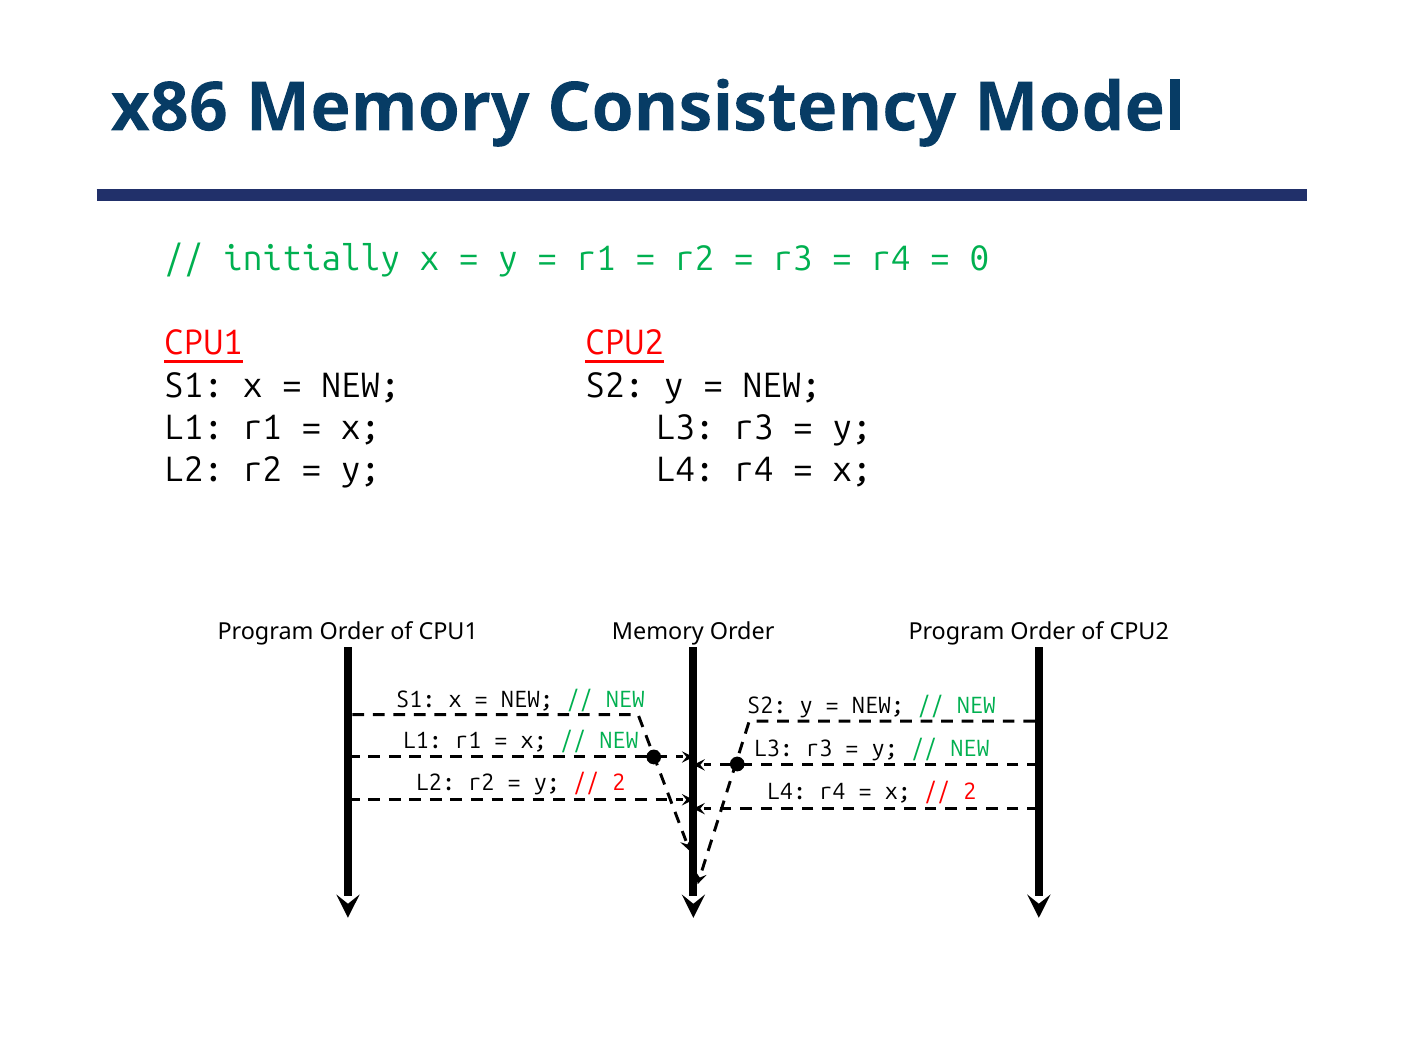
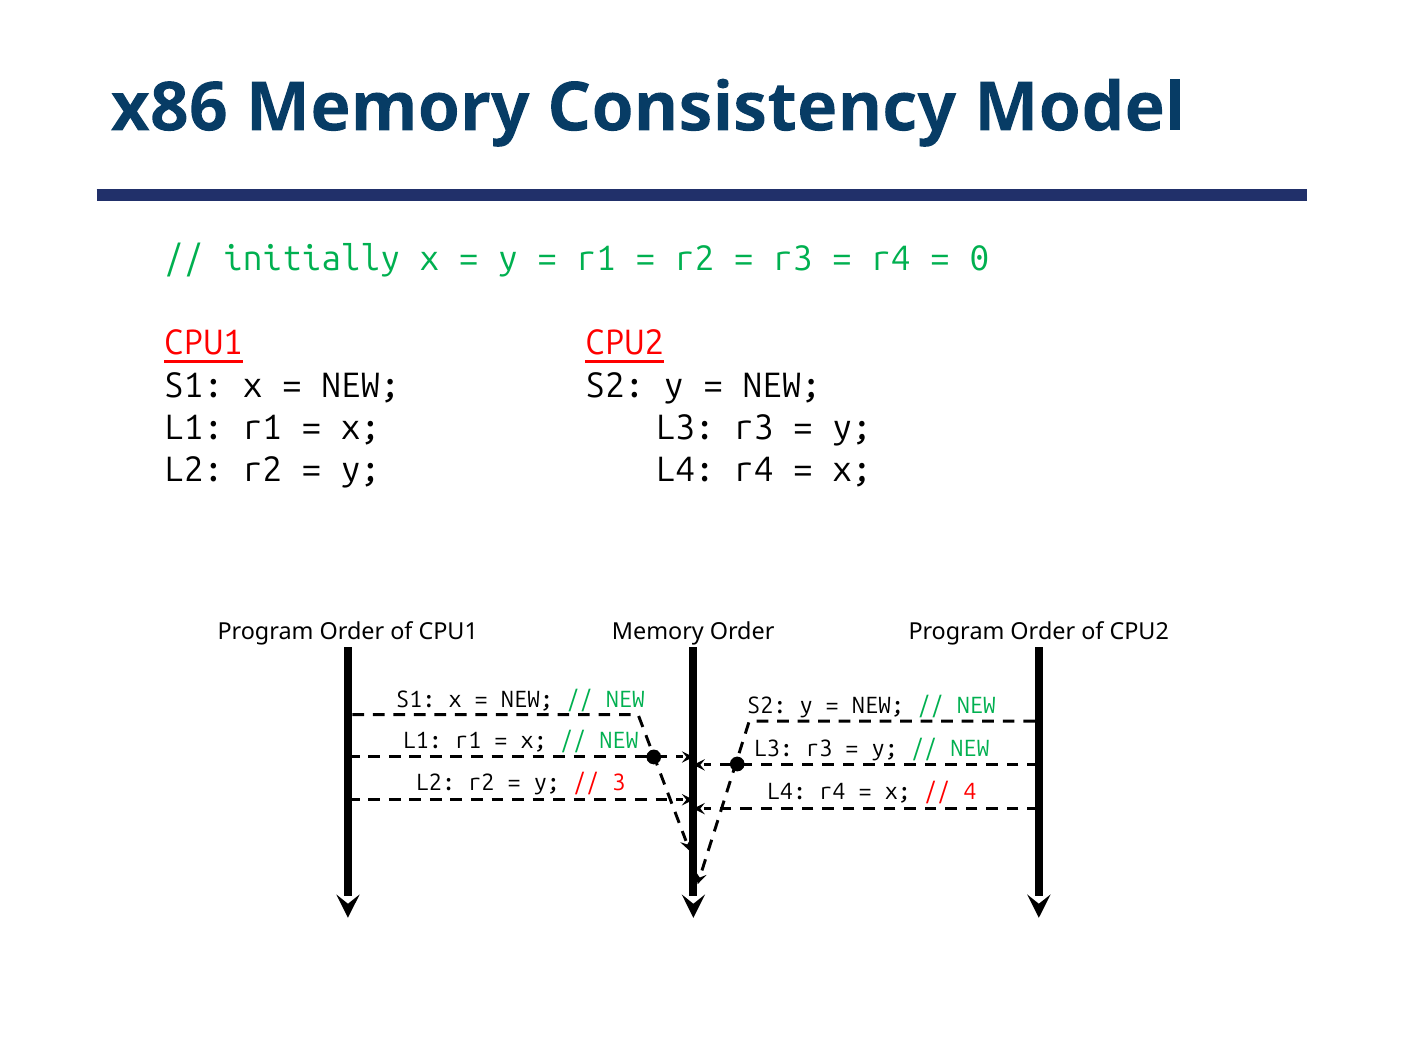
2 at (619, 783): 2 -> 3
2 at (970, 792): 2 -> 4
